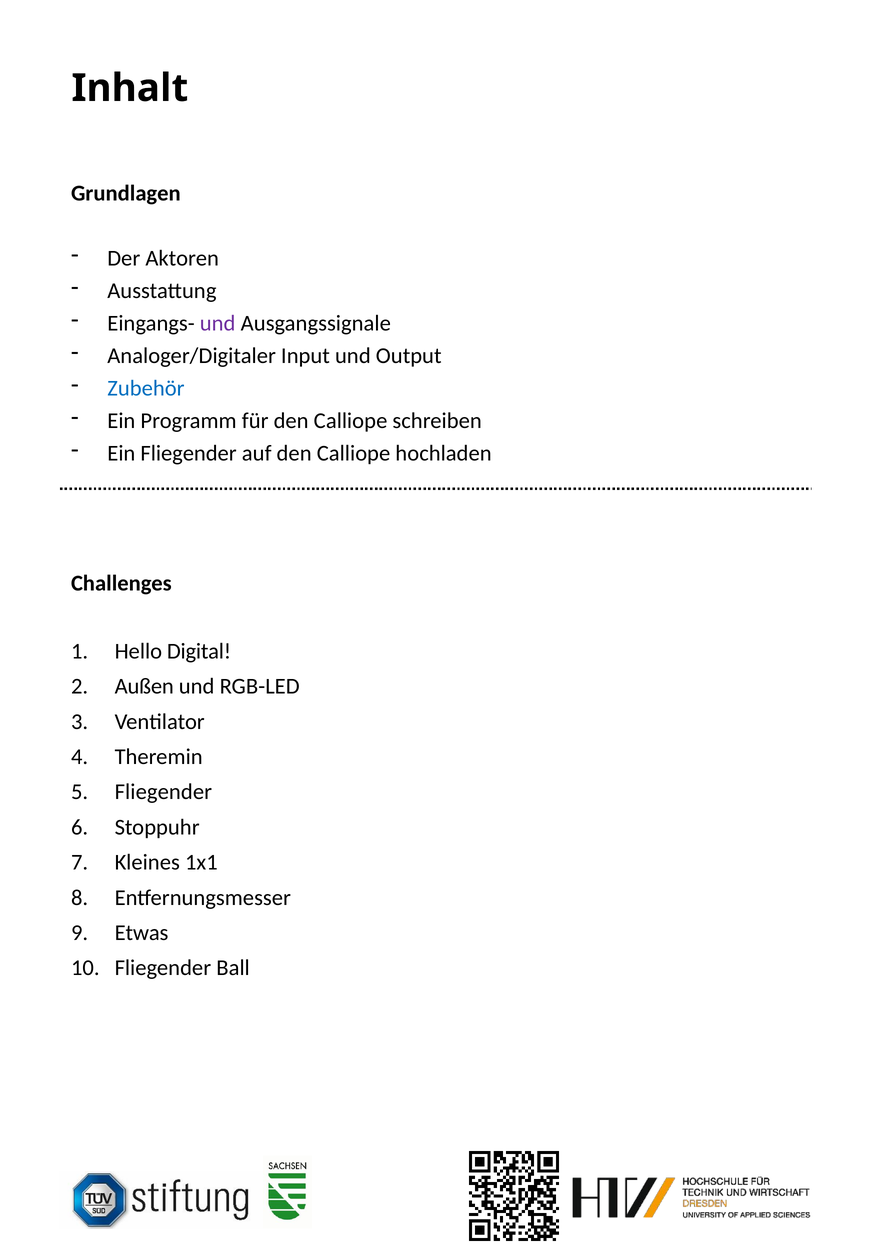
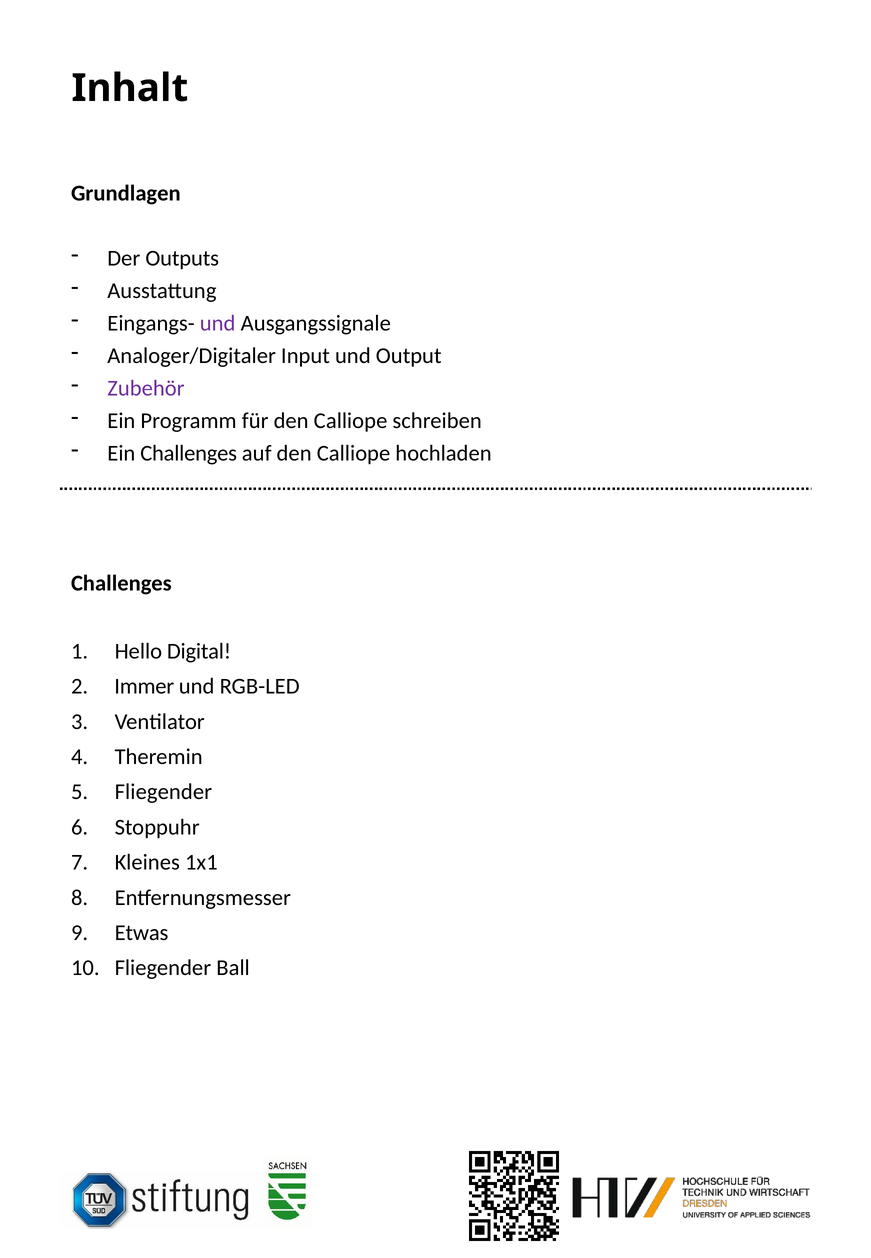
Aktoren: Aktoren -> Outputs
Zubehör colour: blue -> purple
Ein Fliegender: Fliegender -> Challenges
Außen: Außen -> Immer
